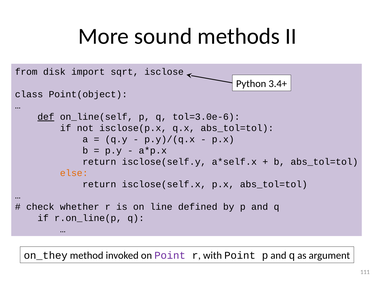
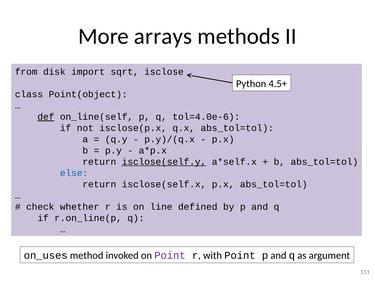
sound: sound -> arrays
3.4+: 3.4+ -> 4.5+
tol=3.0e-6: tol=3.0e-6 -> tol=4.0e-6
isclose(self.y underline: none -> present
else colour: orange -> blue
on_they: on_they -> on_uses
